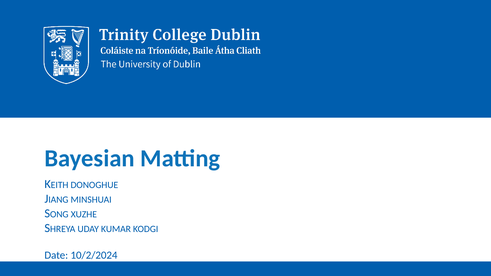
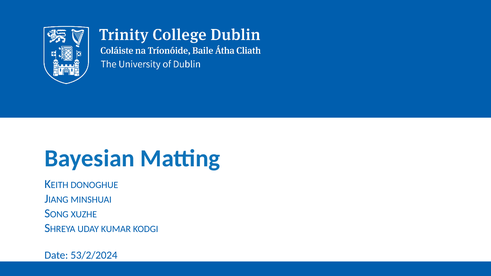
10/2/2024: 10/2/2024 -> 53/2/2024
